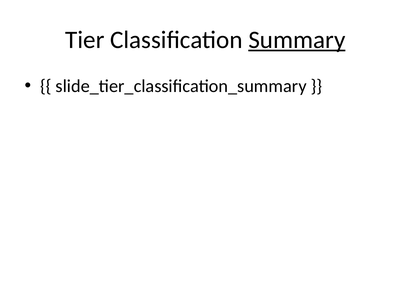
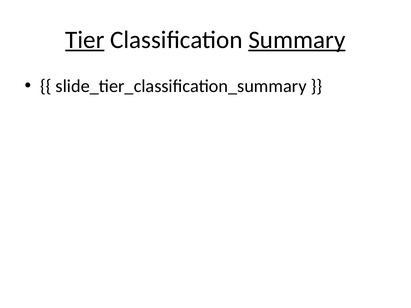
Tier underline: none -> present
